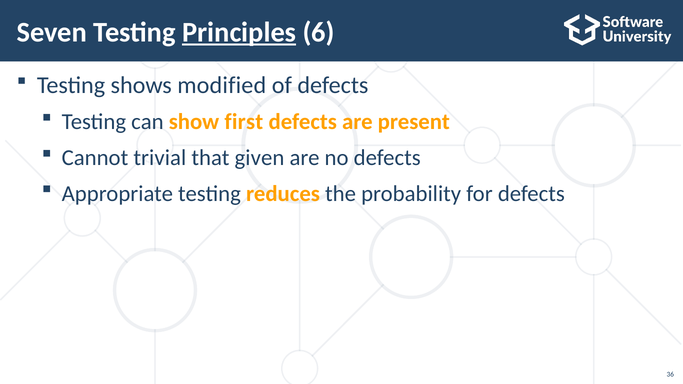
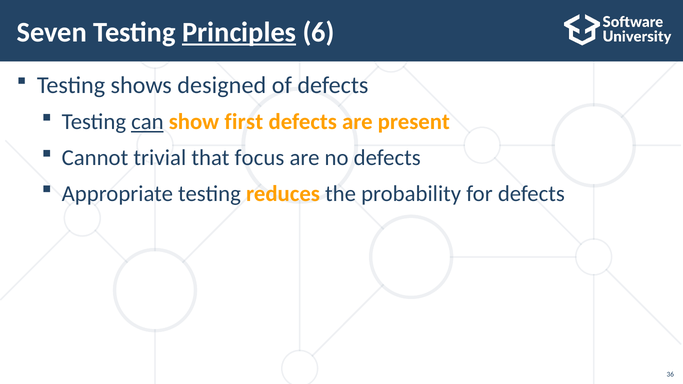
modified: modified -> designed
can underline: none -> present
given: given -> focus
